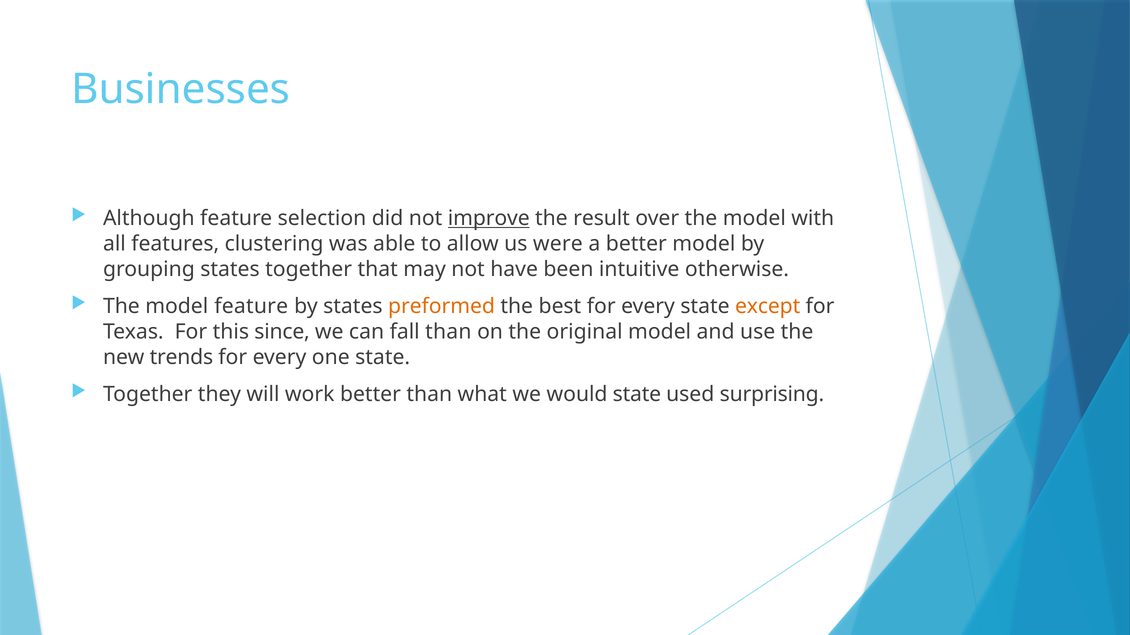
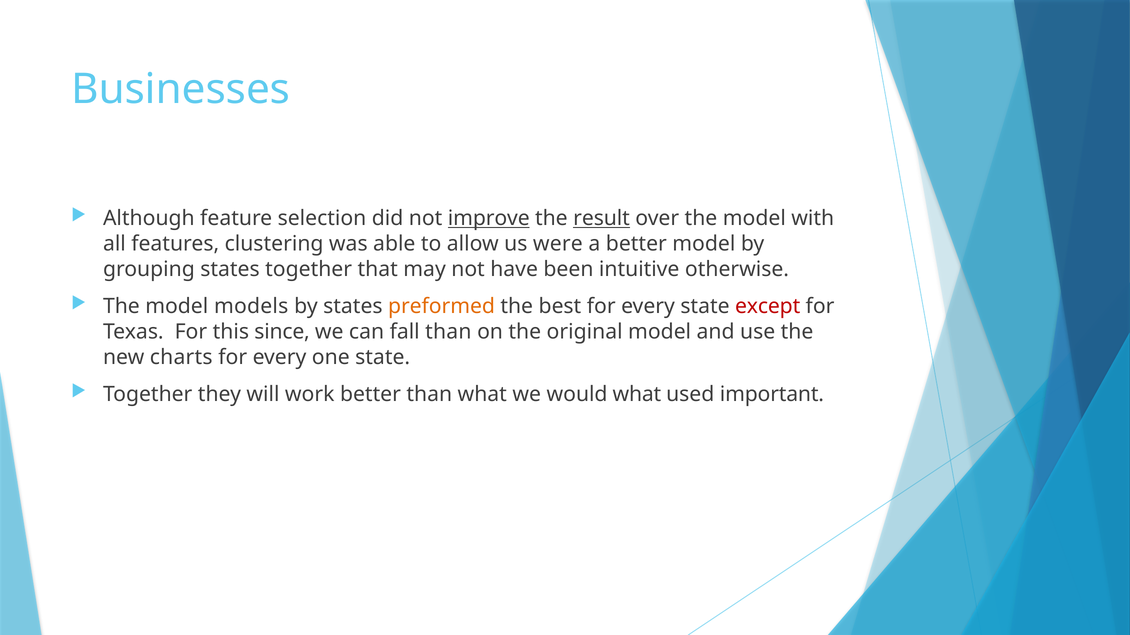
result underline: none -> present
model feature: feature -> models
except colour: orange -> red
trends: trends -> charts
would state: state -> what
surprising: surprising -> important
